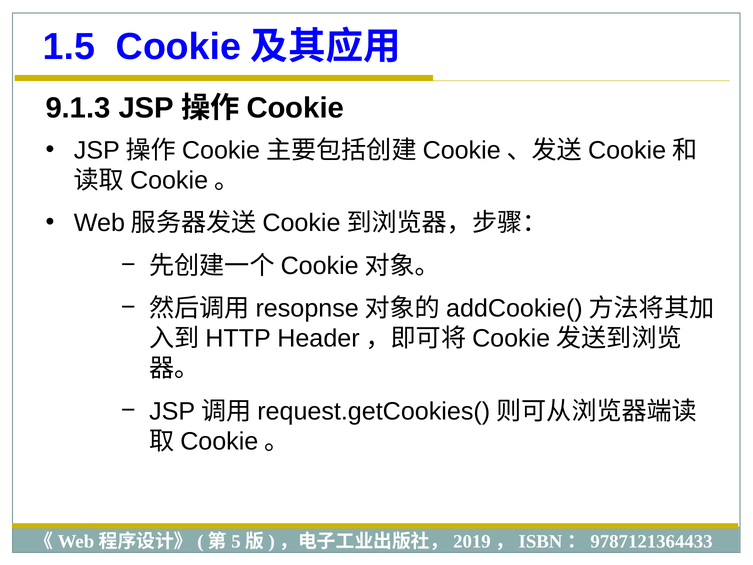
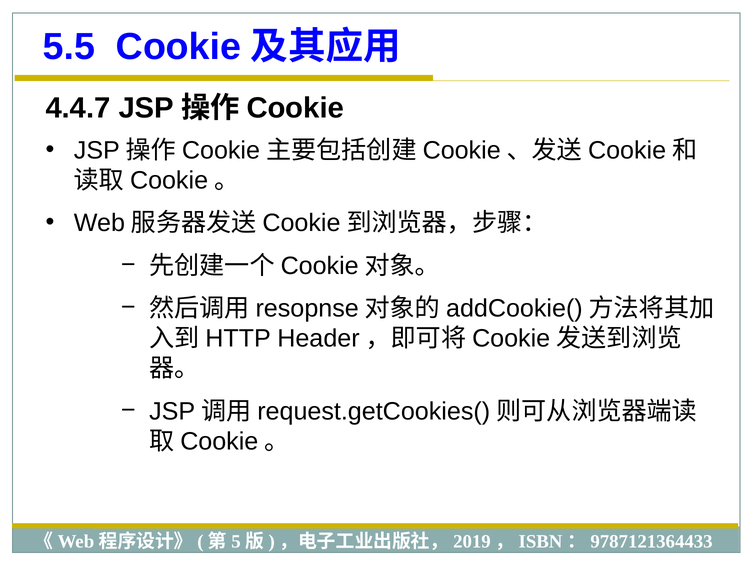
1.5: 1.5 -> 5.5
9.1.3: 9.1.3 -> 4.4.7
